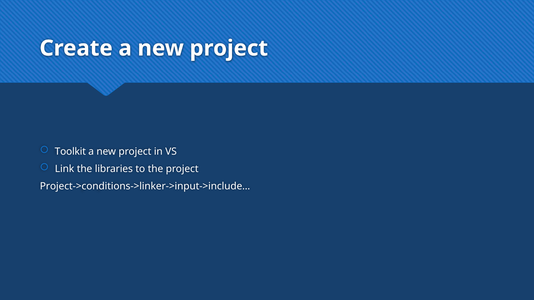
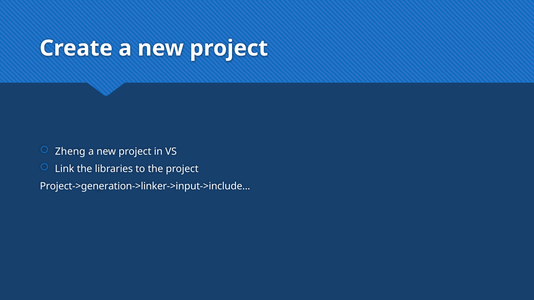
Toolkit: Toolkit -> Zheng
Project->conditions->linker->input->include…: Project->conditions->linker->input->include… -> Project->generation->linker->input->include…
